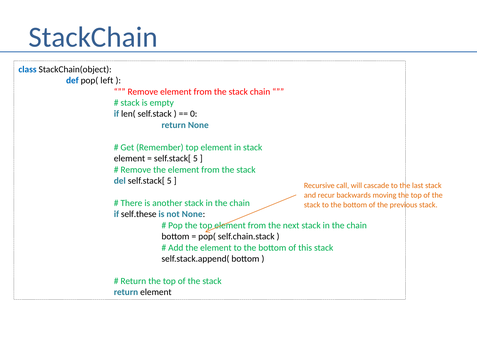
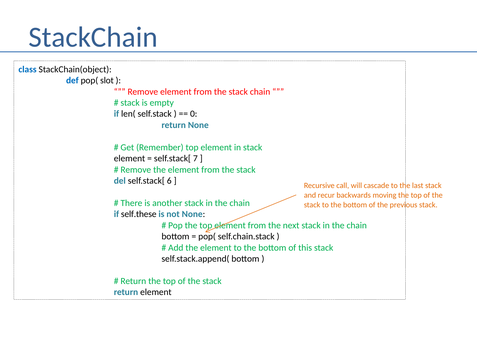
left: left -> slot
5 at (195, 158): 5 -> 7
del self.stack[ 5: 5 -> 6
